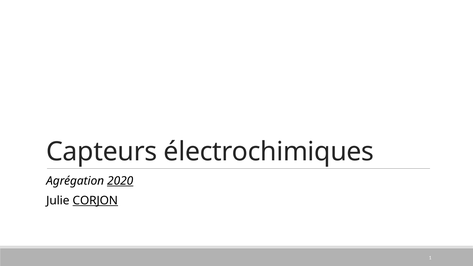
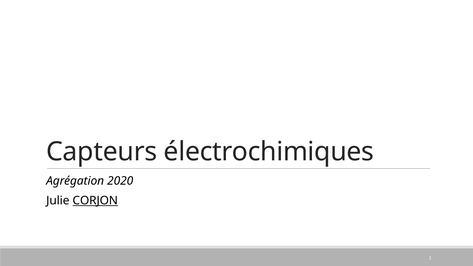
2020 underline: present -> none
